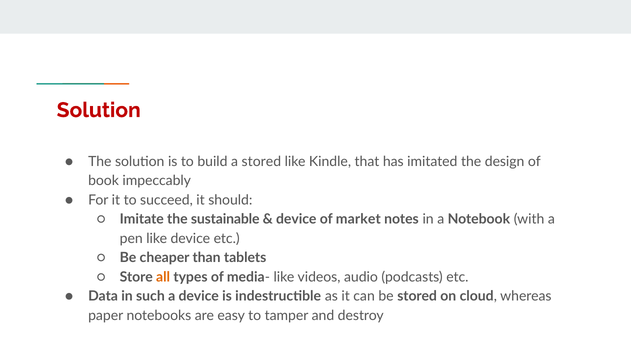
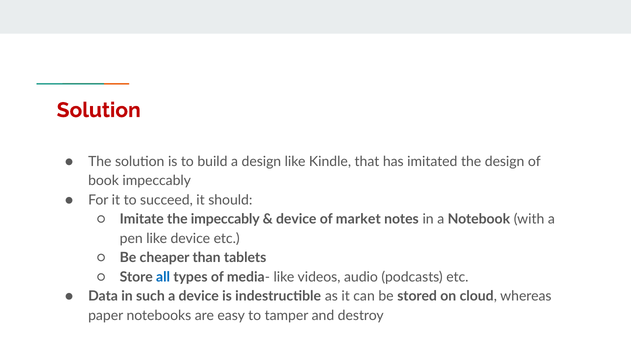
a stored: stored -> design
the sustainable: sustainable -> impeccably
all colour: orange -> blue
